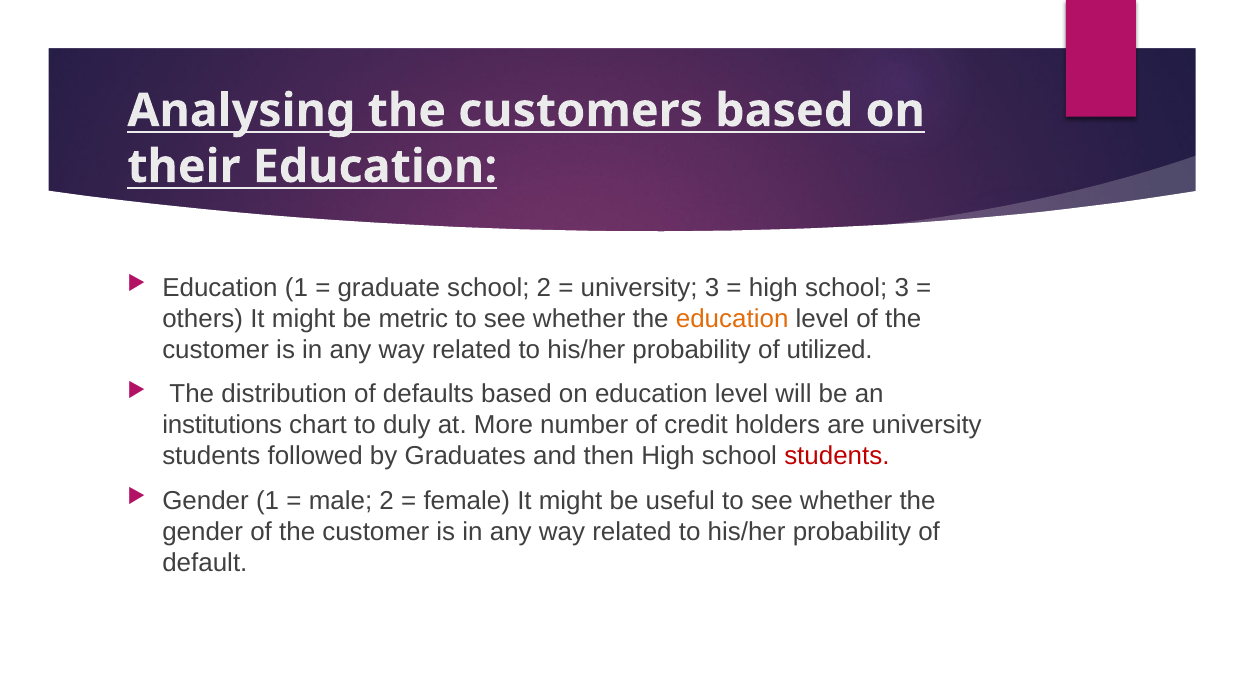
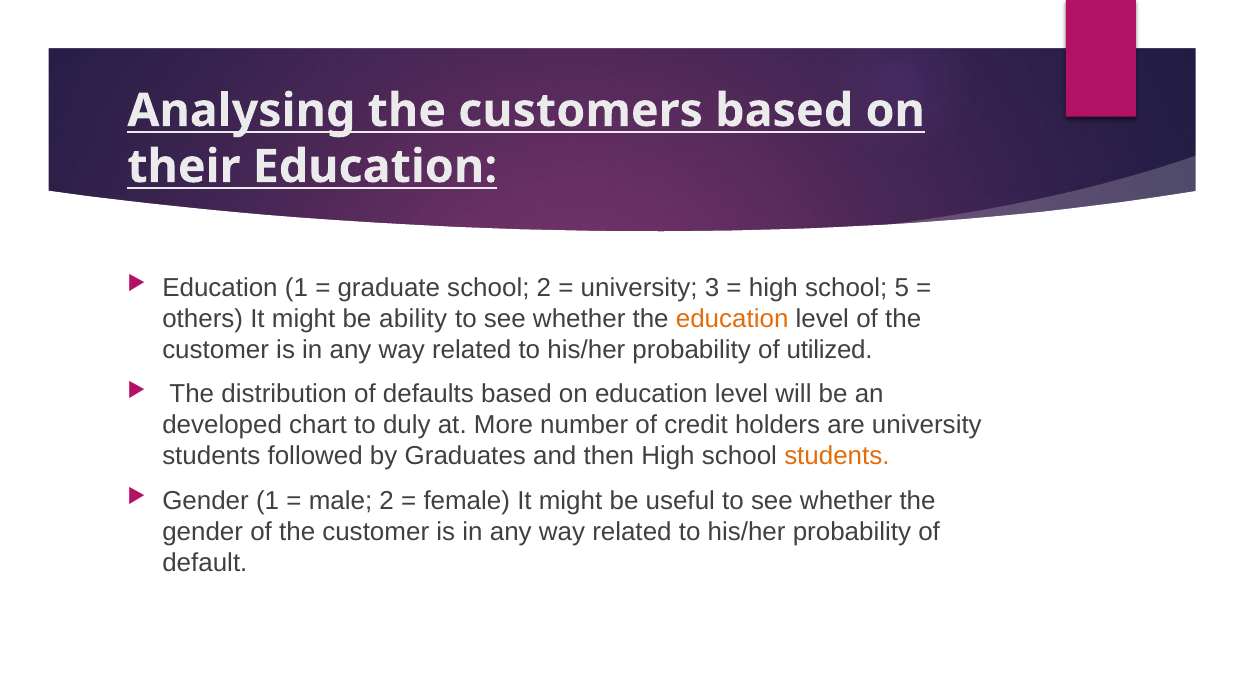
school 3: 3 -> 5
metric: metric -> ability
institutions: institutions -> developed
students at (837, 457) colour: red -> orange
